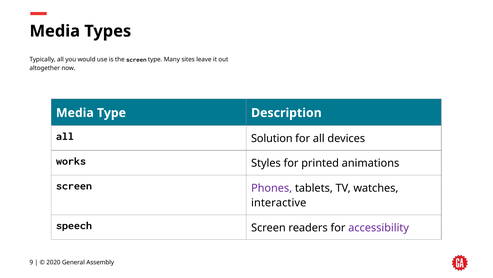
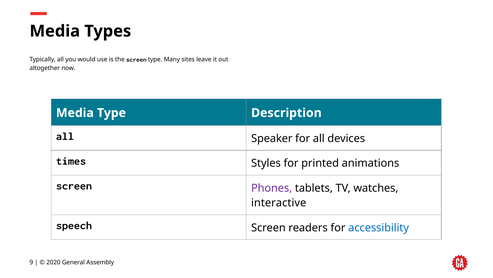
Solution: Solution -> Speaker
works: works -> times
accessibility colour: purple -> blue
